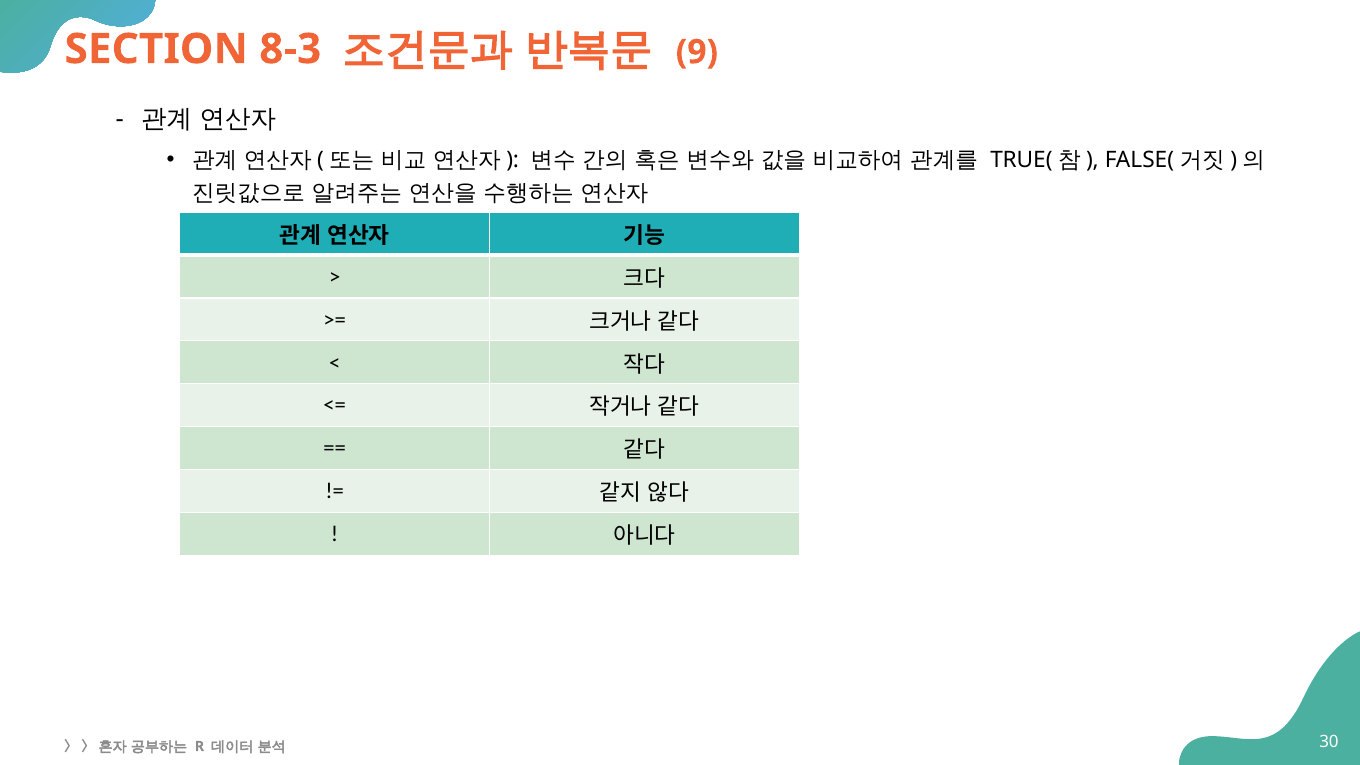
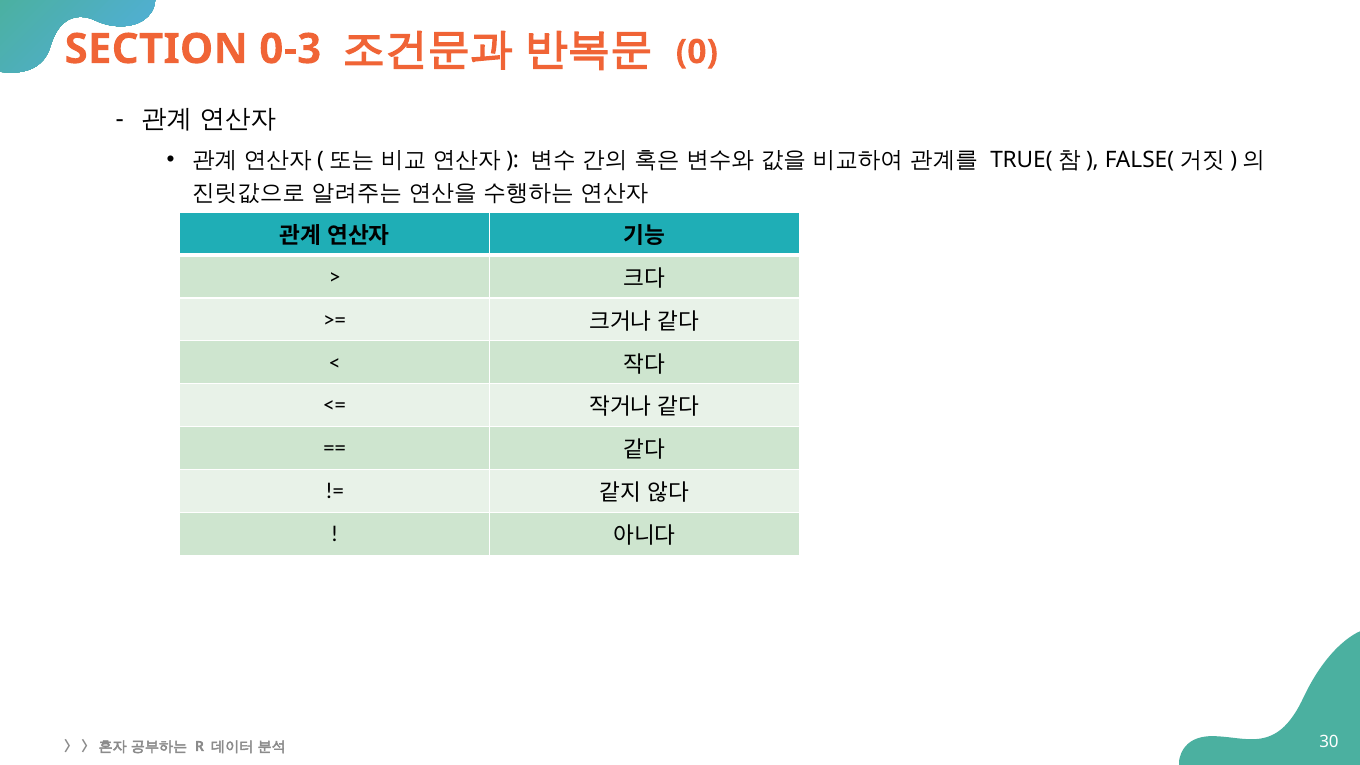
8-3: 8-3 -> 0-3
9: 9 -> 0
